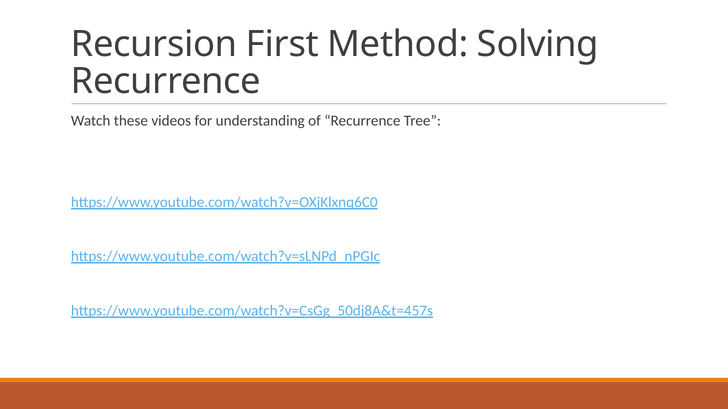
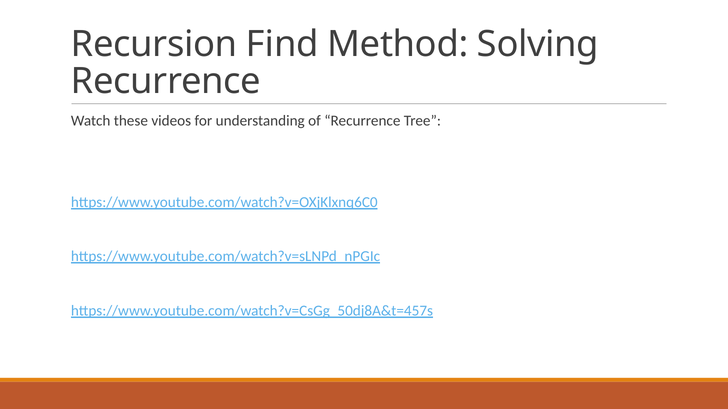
First: First -> Find
